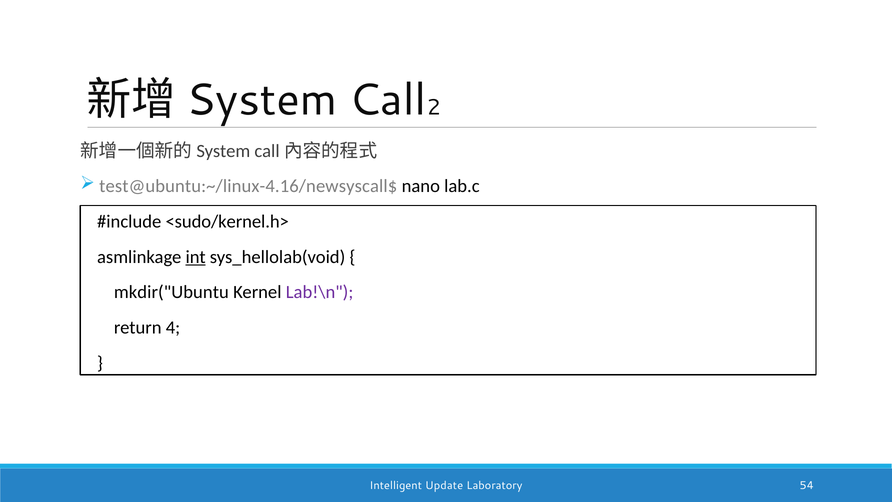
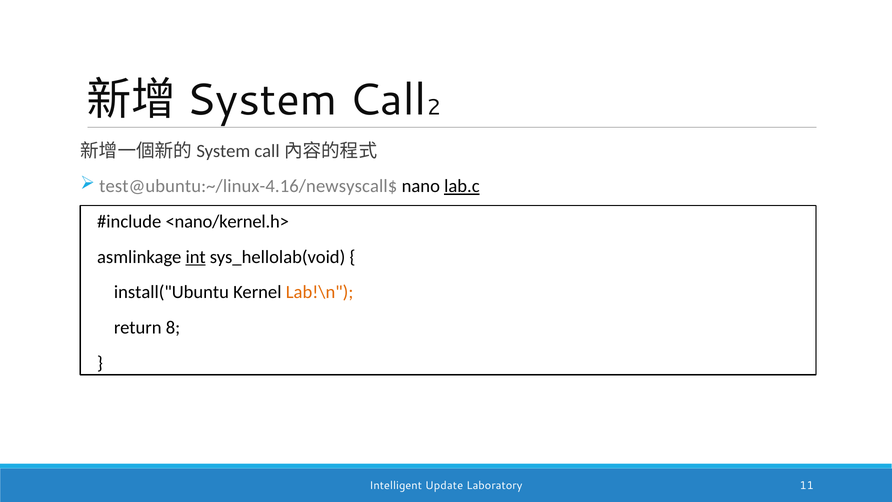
lab.c underline: none -> present
<sudo/kernel.h>: <sudo/kernel.h> -> <nano/kernel.h>
mkdir("Ubuntu: mkdir("Ubuntu -> install("Ubuntu
Lab!\n colour: purple -> orange
4: 4 -> 8
54: 54 -> 11
